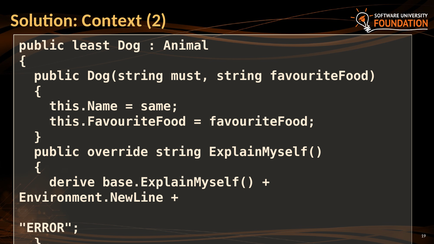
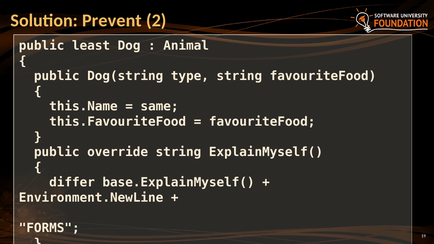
Context: Context -> Prevent
must: must -> type
derive: derive -> differ
ERROR: ERROR -> FORMS
